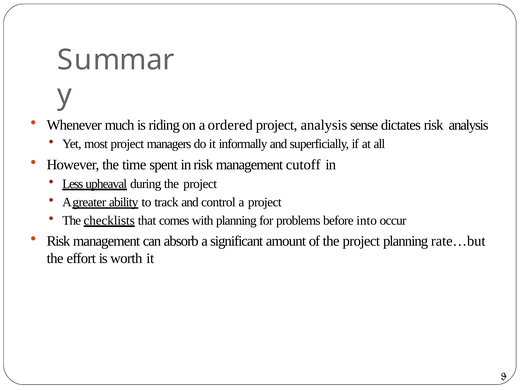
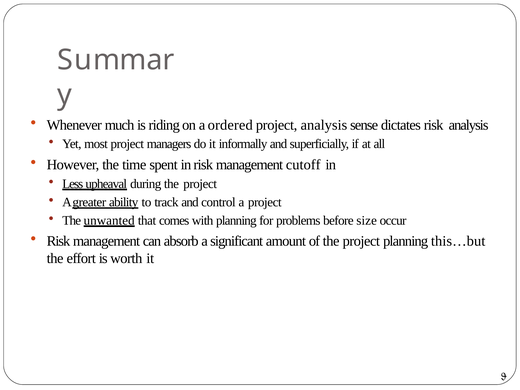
checklists: checklists -> unwanted
into: into -> size
rate…but: rate…but -> this…but
